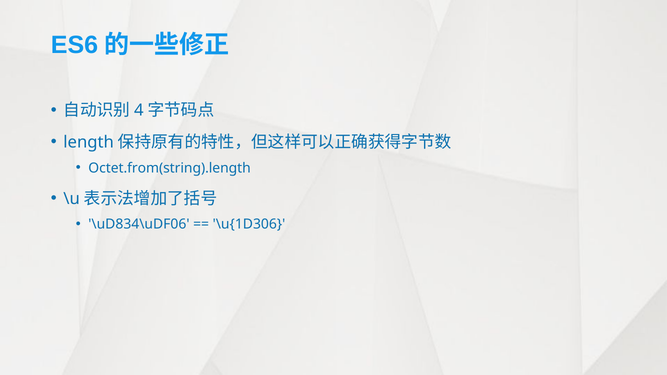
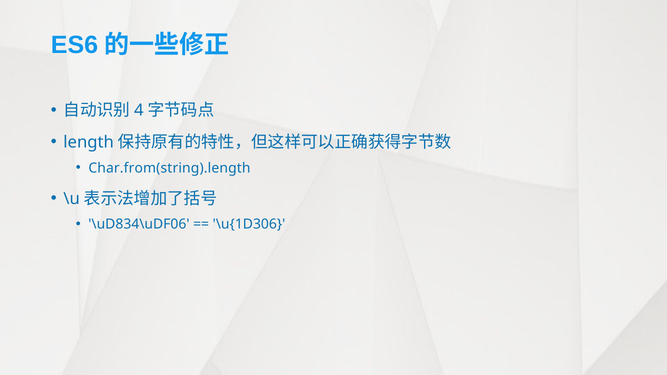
Octet.from(string).length: Octet.from(string).length -> Char.from(string).length
